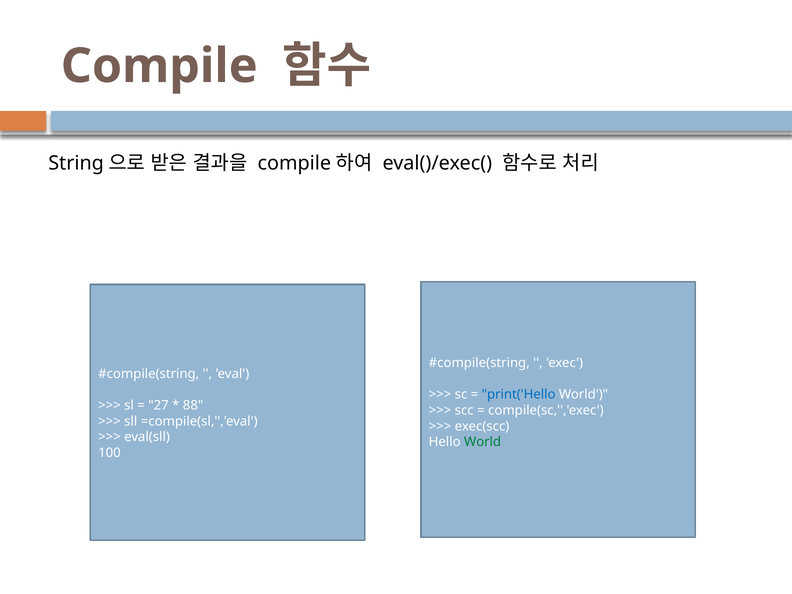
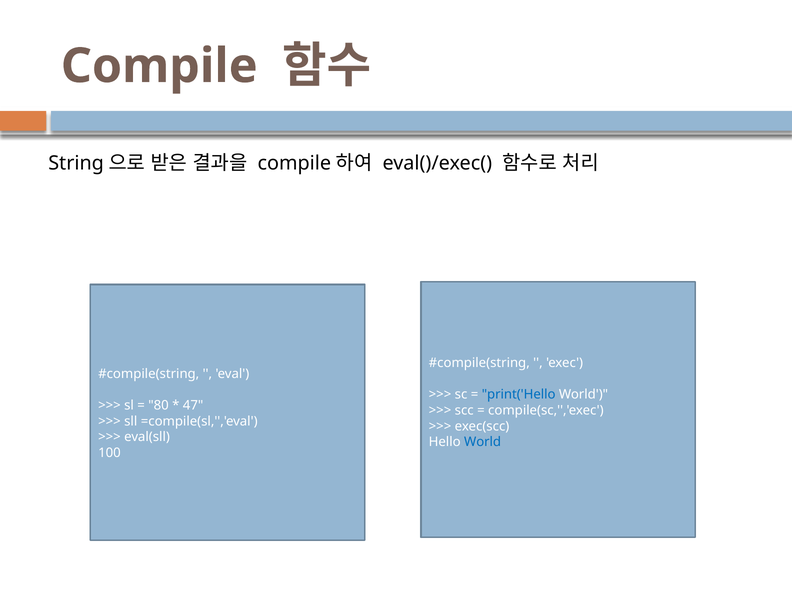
27: 27 -> 80
88: 88 -> 47
World at (483, 442) colour: green -> blue
